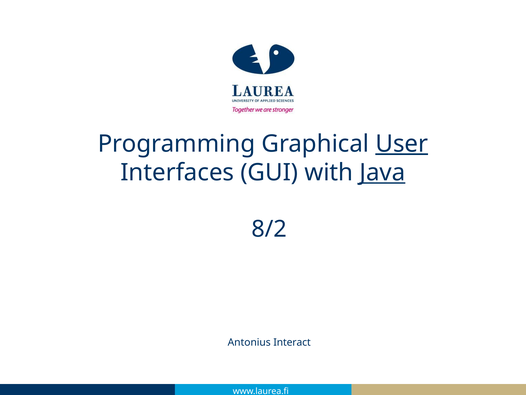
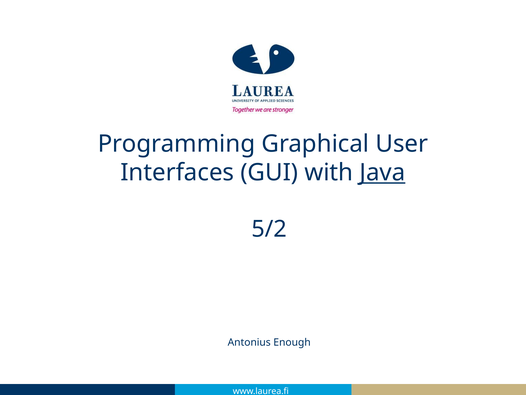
User underline: present -> none
8/2: 8/2 -> 5/2
Interact: Interact -> Enough
